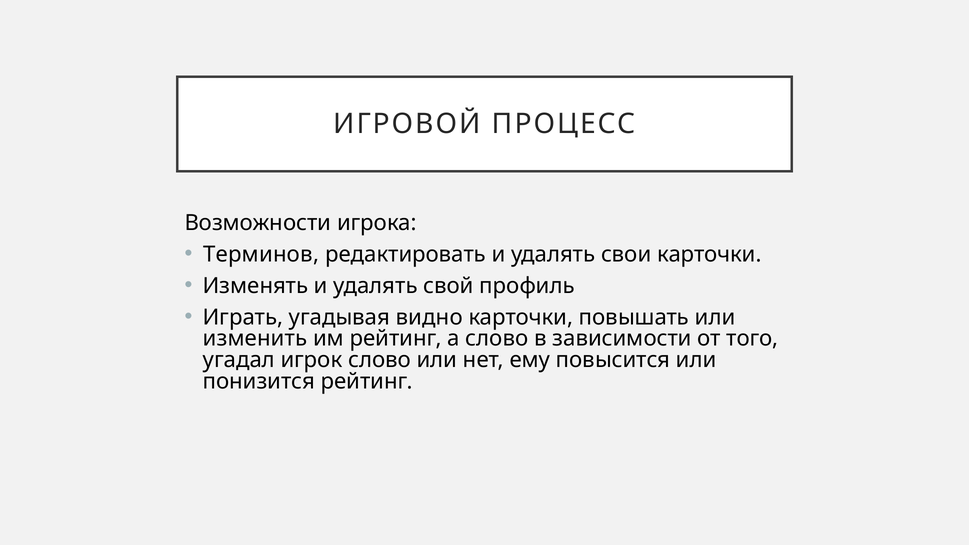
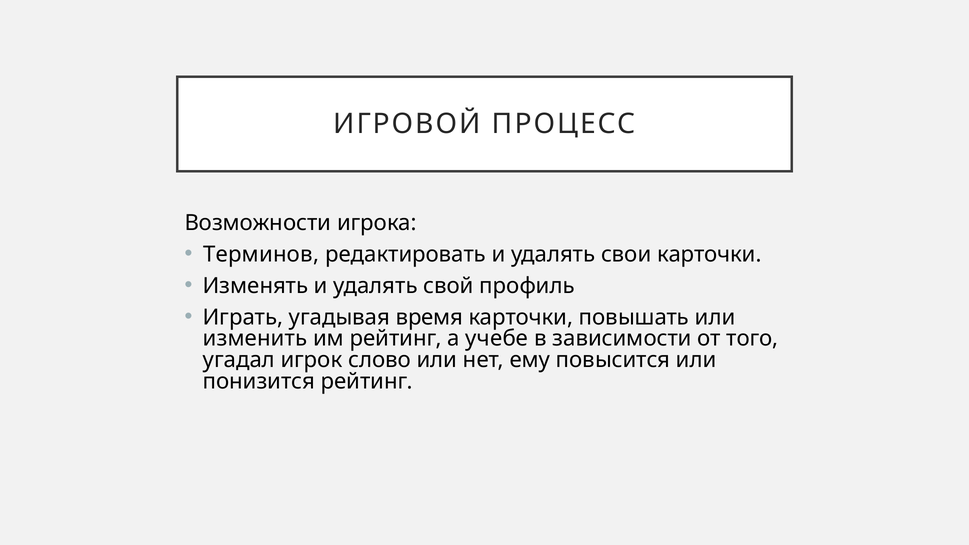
видно: видно -> время
а слово: слово -> учебе
